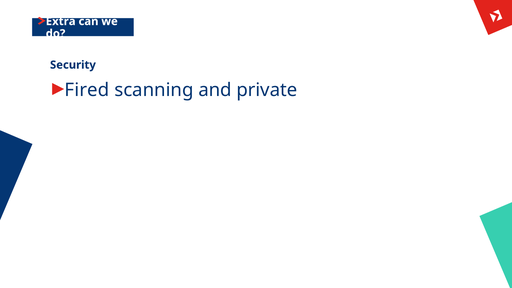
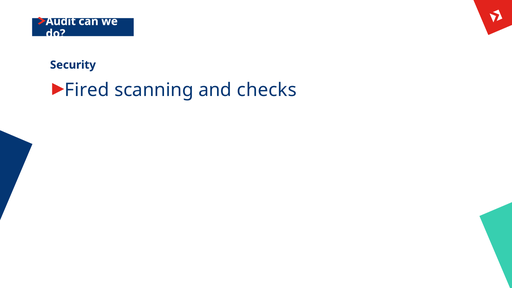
Extra: Extra -> Audit
private: private -> checks
